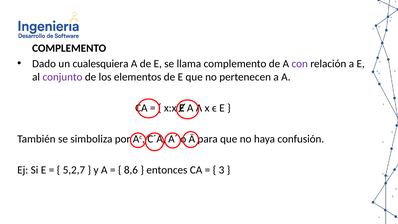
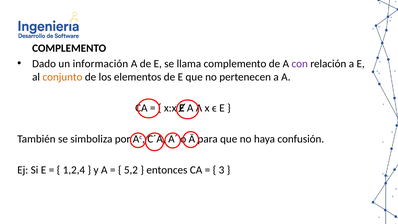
cualesquiera: cualesquiera -> información
conjunto colour: purple -> orange
5,2,7: 5,2,7 -> 1,2,4
8,6: 8,6 -> 5,2
